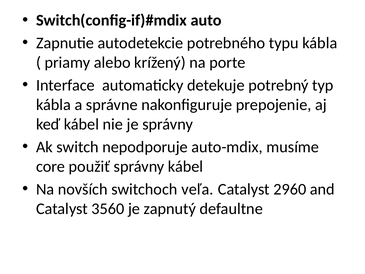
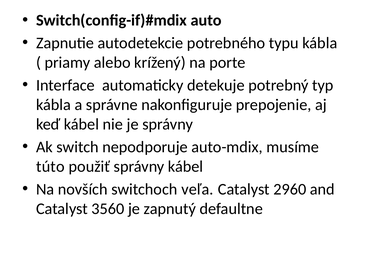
core: core -> túto
